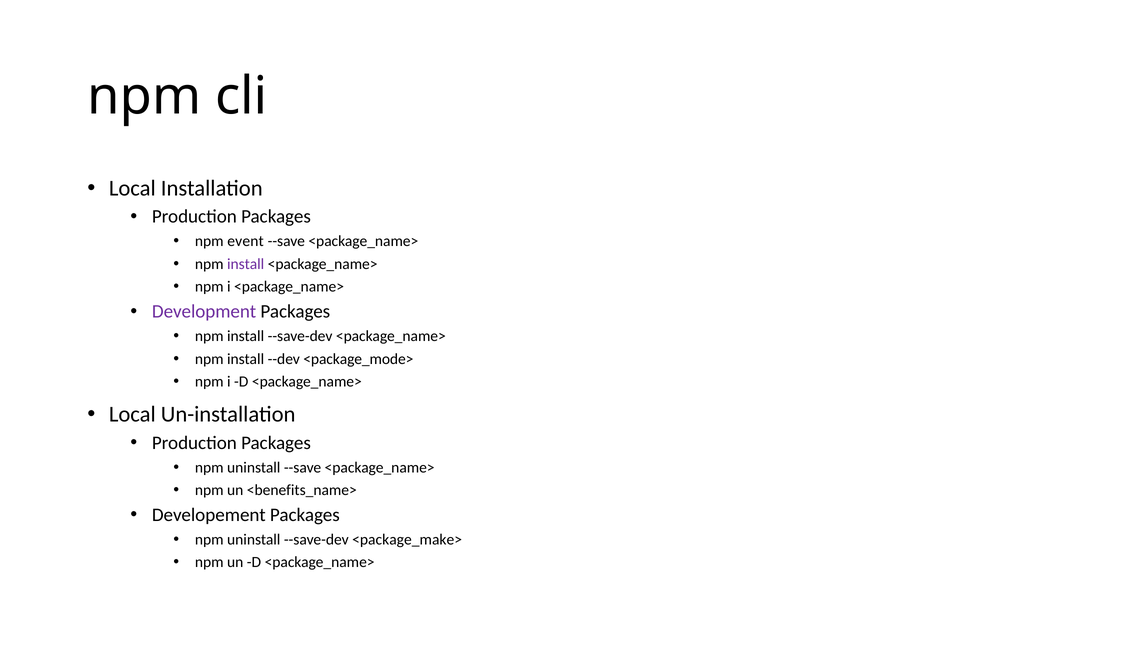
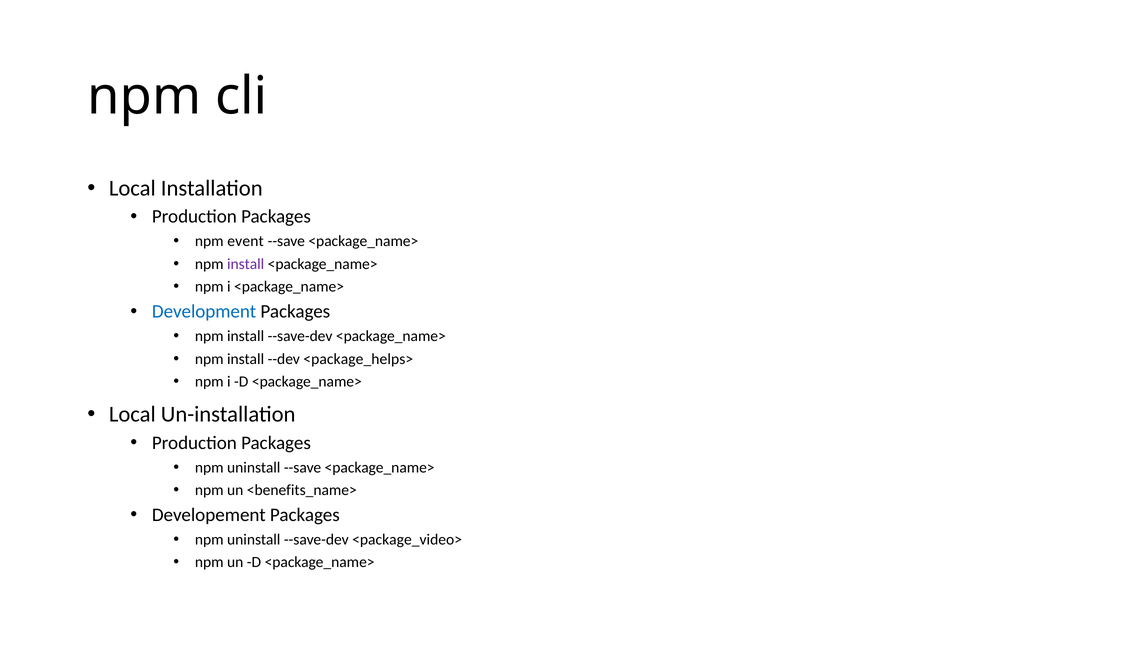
Development colour: purple -> blue
<package_mode>: <package_mode> -> <package_helps>
<package_make>: <package_make> -> <package_video>
